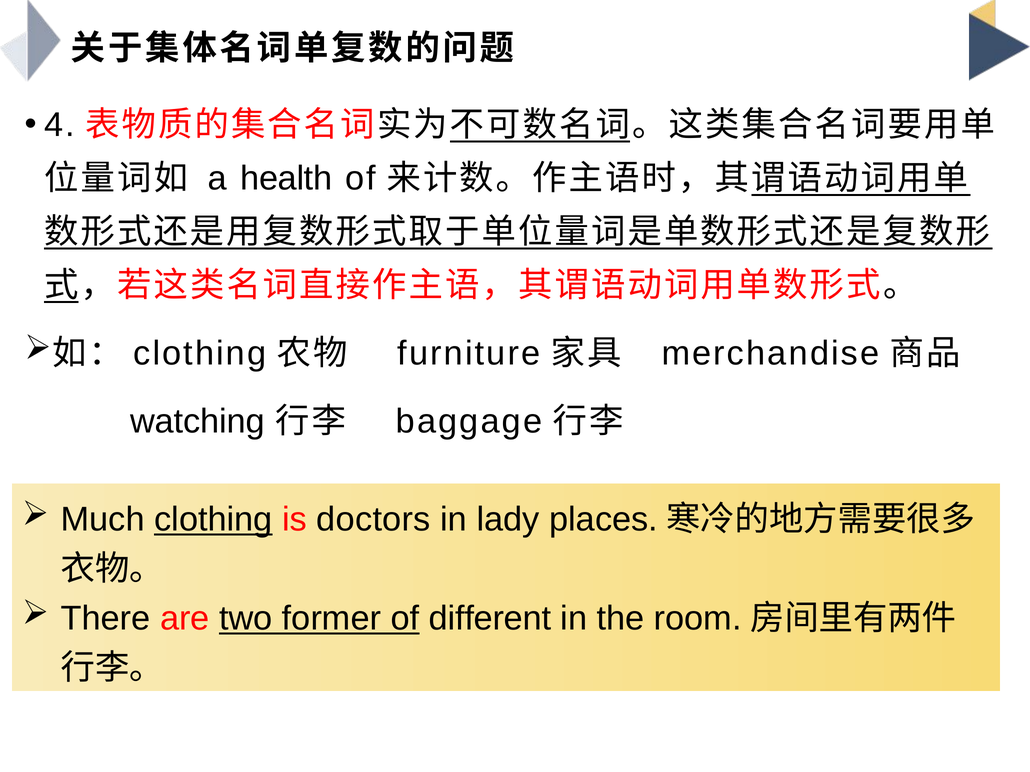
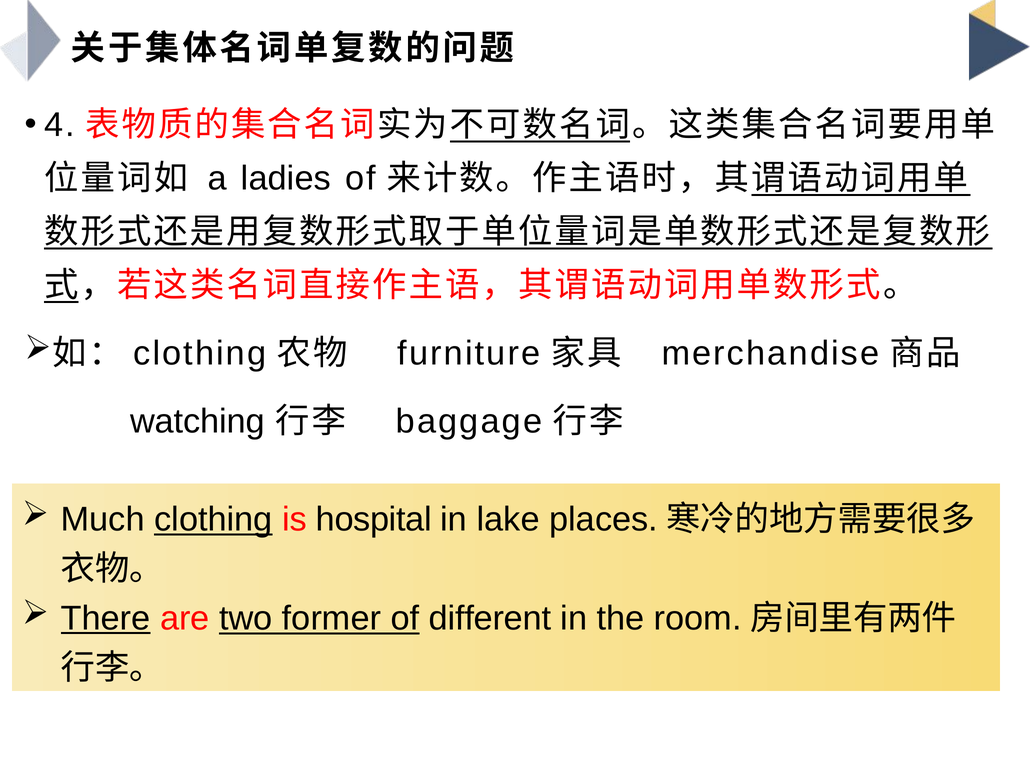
health: health -> ladies
doctors: doctors -> hospital
lady: lady -> lake
There underline: none -> present
